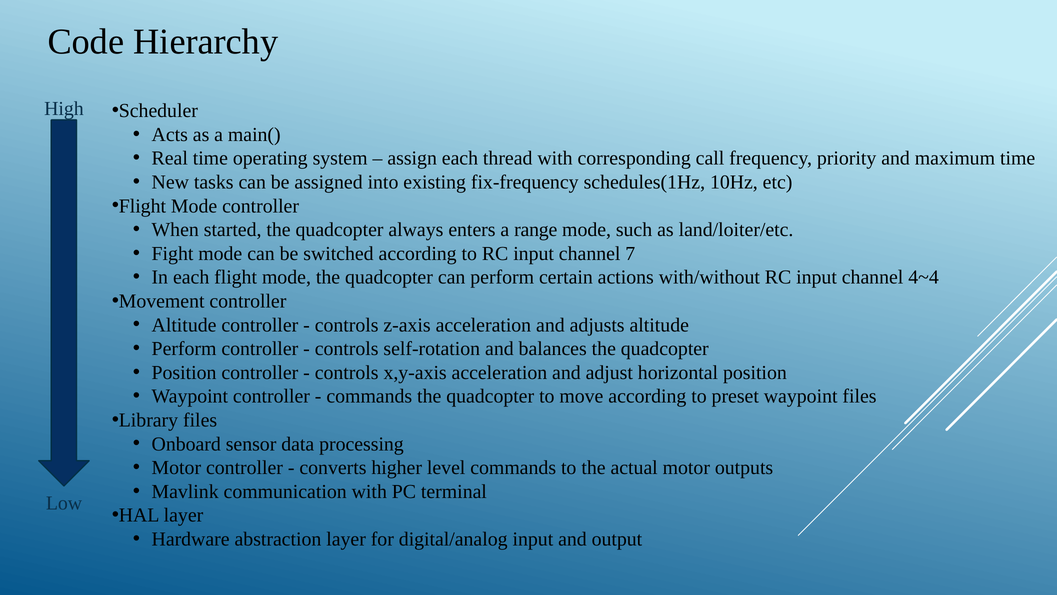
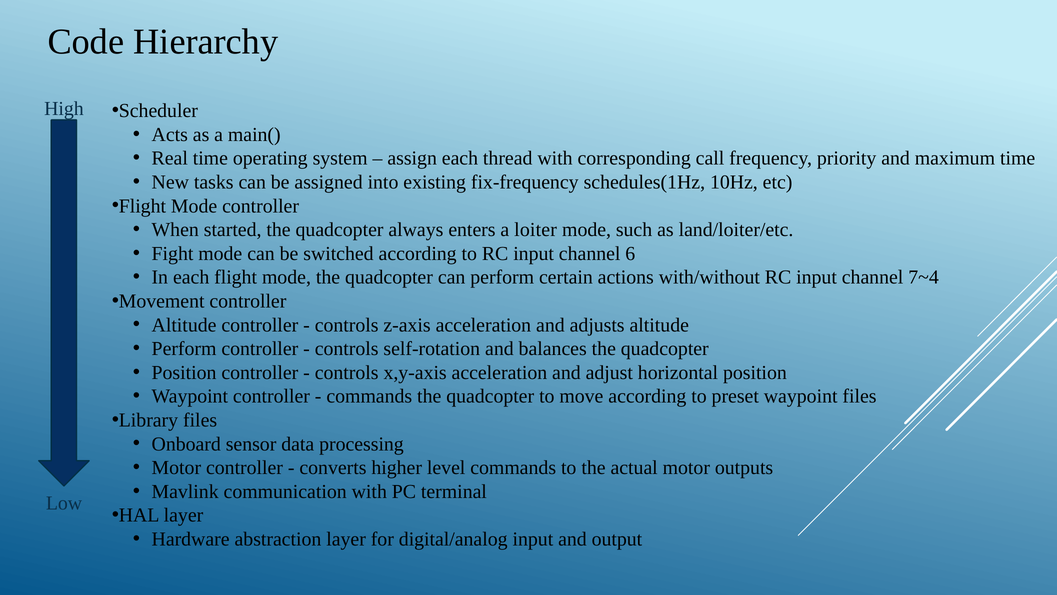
range: range -> loiter
7: 7 -> 6
4~4: 4~4 -> 7~4
